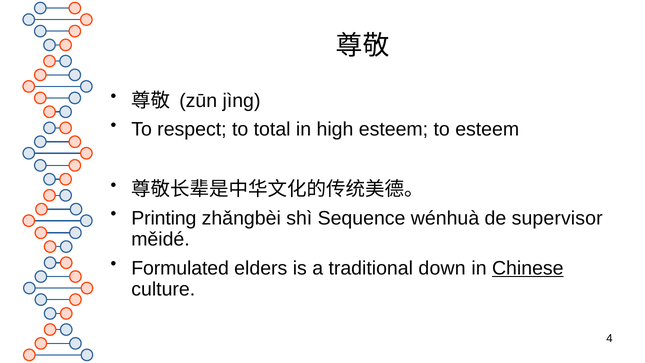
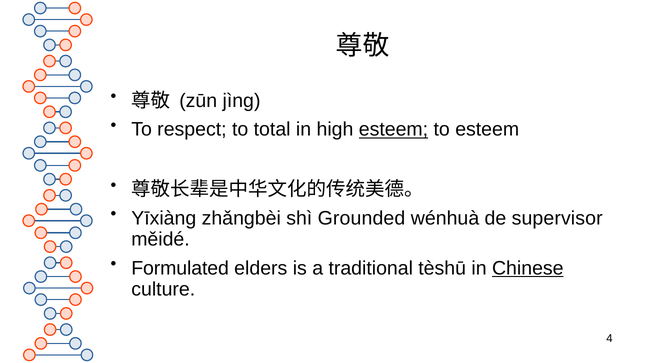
esteem at (393, 129) underline: none -> present
Printing: Printing -> Yīxiàng
Sequence: Sequence -> Grounded
down: down -> tèshū
